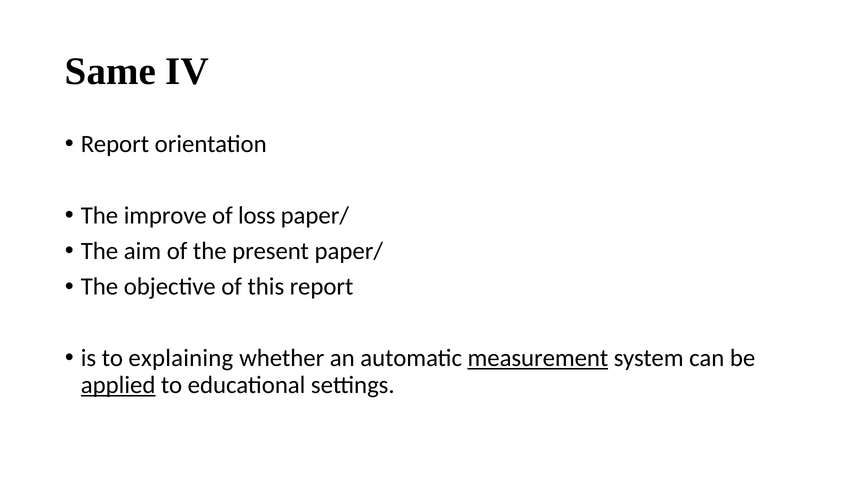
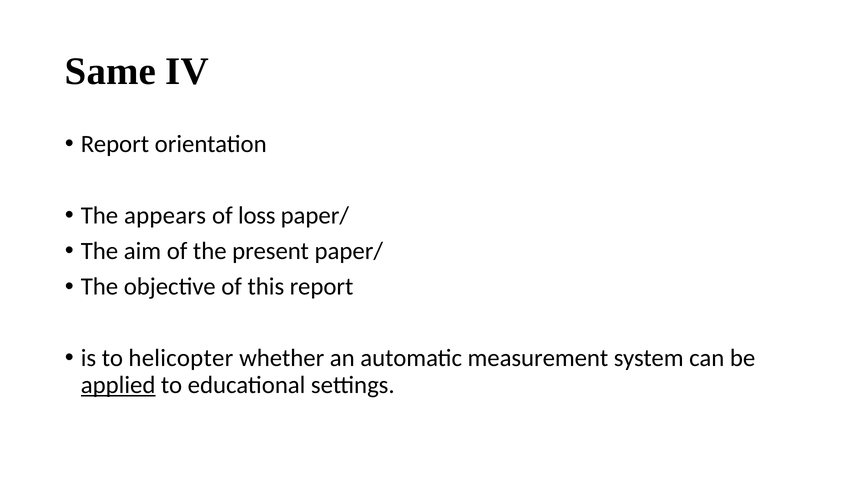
improve: improve -> appears
explaining: explaining -> helicopter
measurement underline: present -> none
